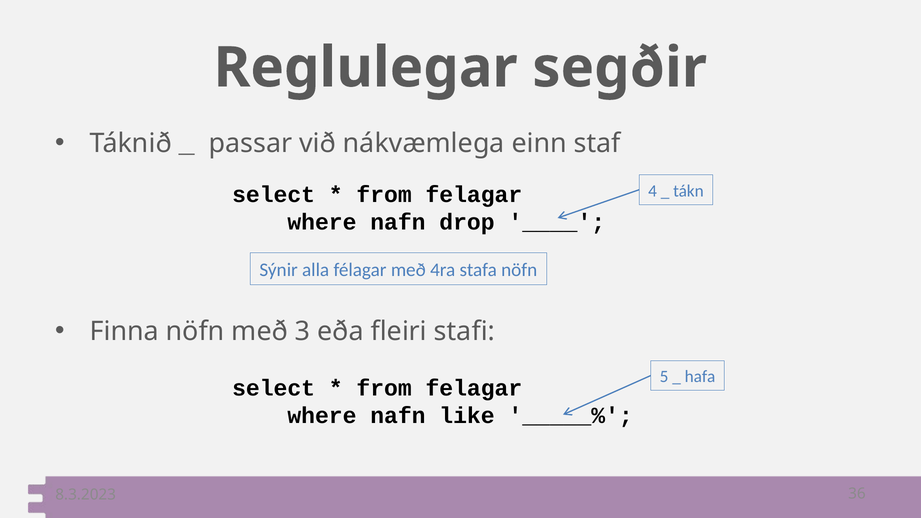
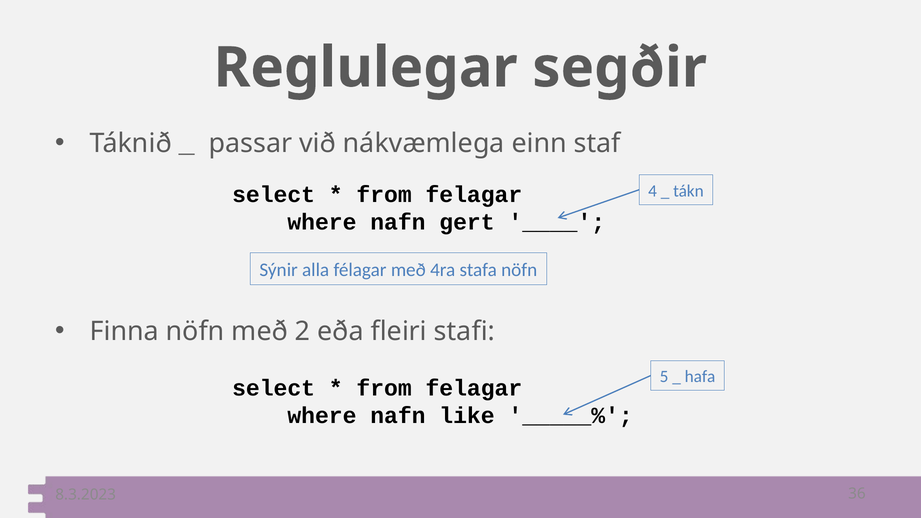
drop: drop -> gert
3: 3 -> 2
